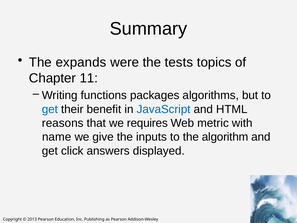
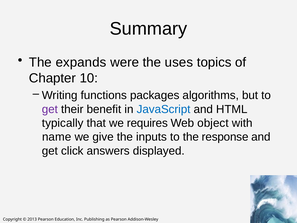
tests: tests -> uses
11: 11 -> 10
get at (50, 109) colour: blue -> purple
reasons: reasons -> typically
metric: metric -> object
algorithm: algorithm -> response
